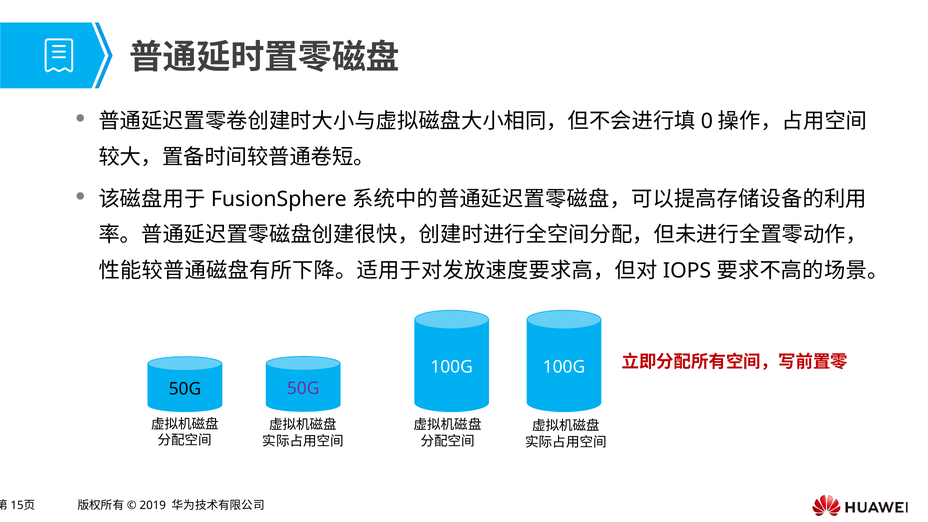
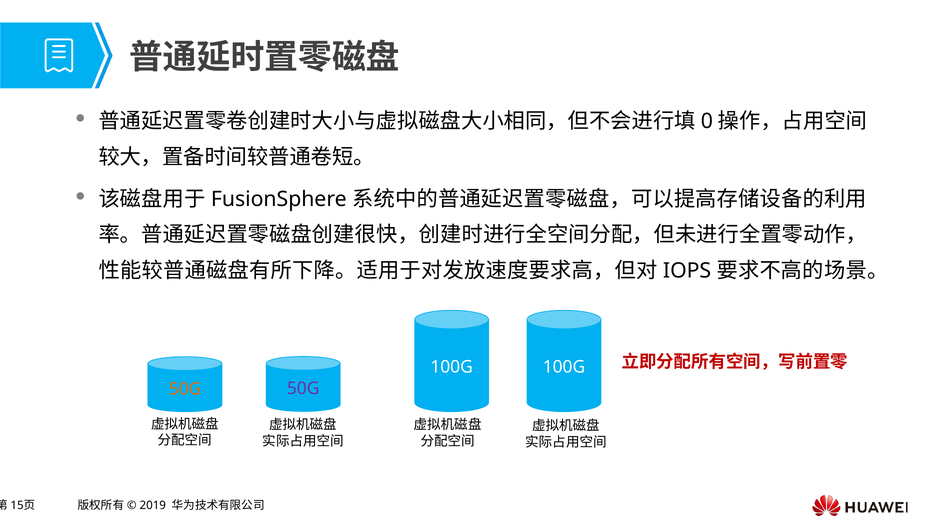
50G at (185, 389) colour: black -> orange
